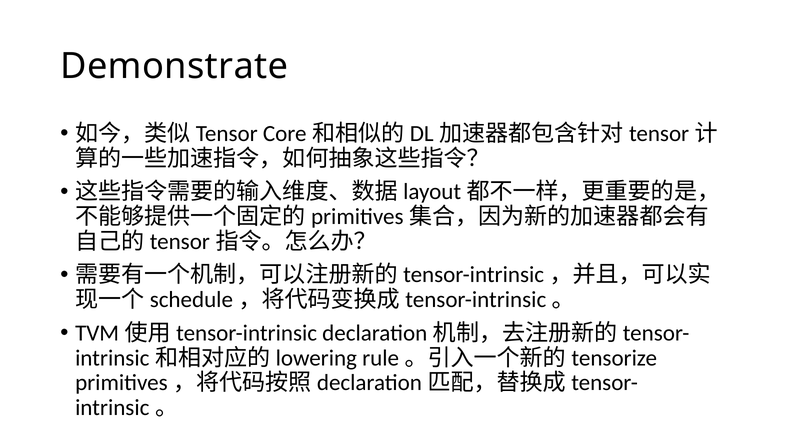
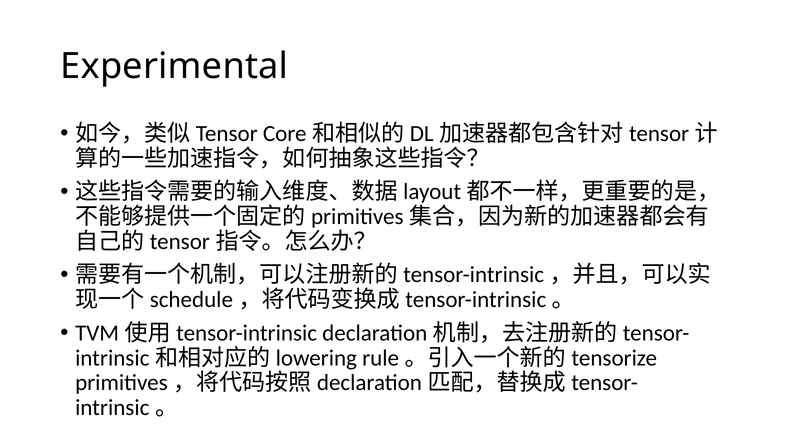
Demonstrate: Demonstrate -> Experimental
